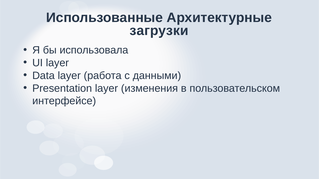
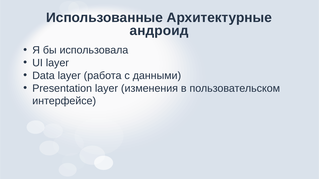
загрузки: загрузки -> андроид
